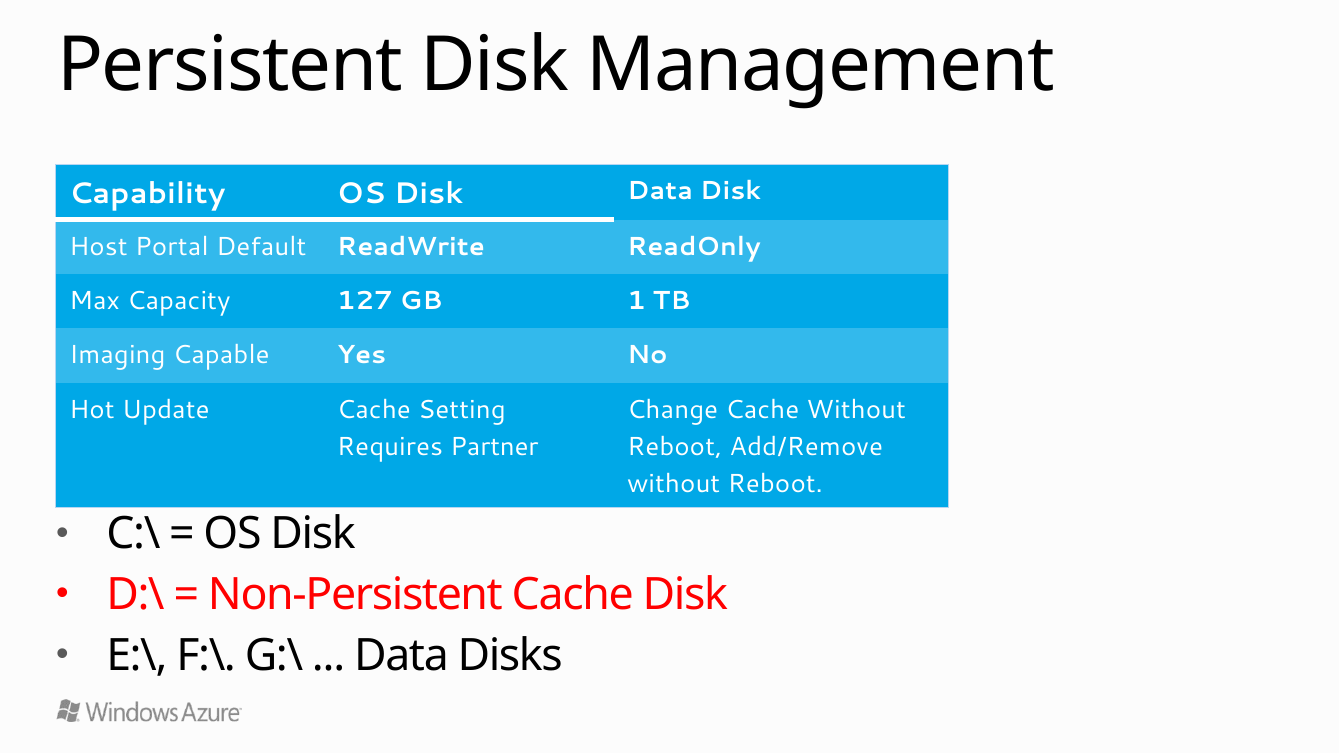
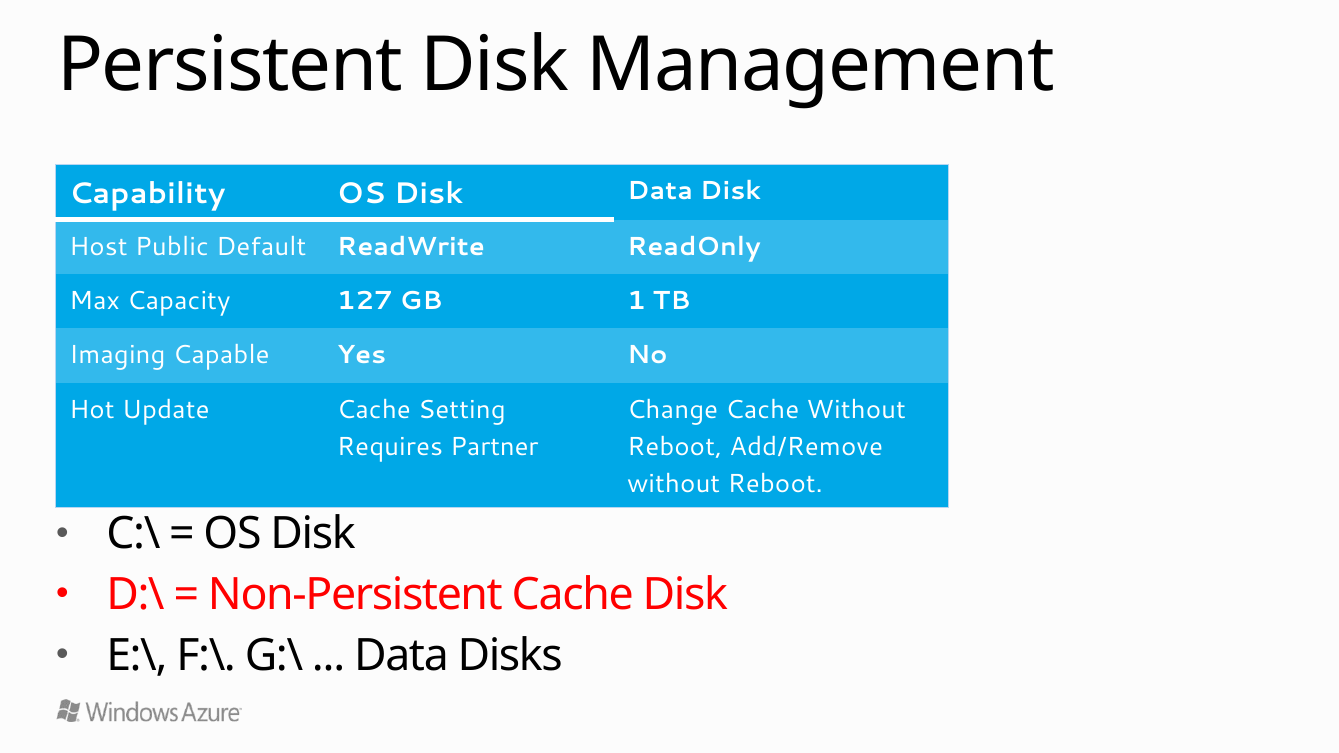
Portal: Portal -> Public
